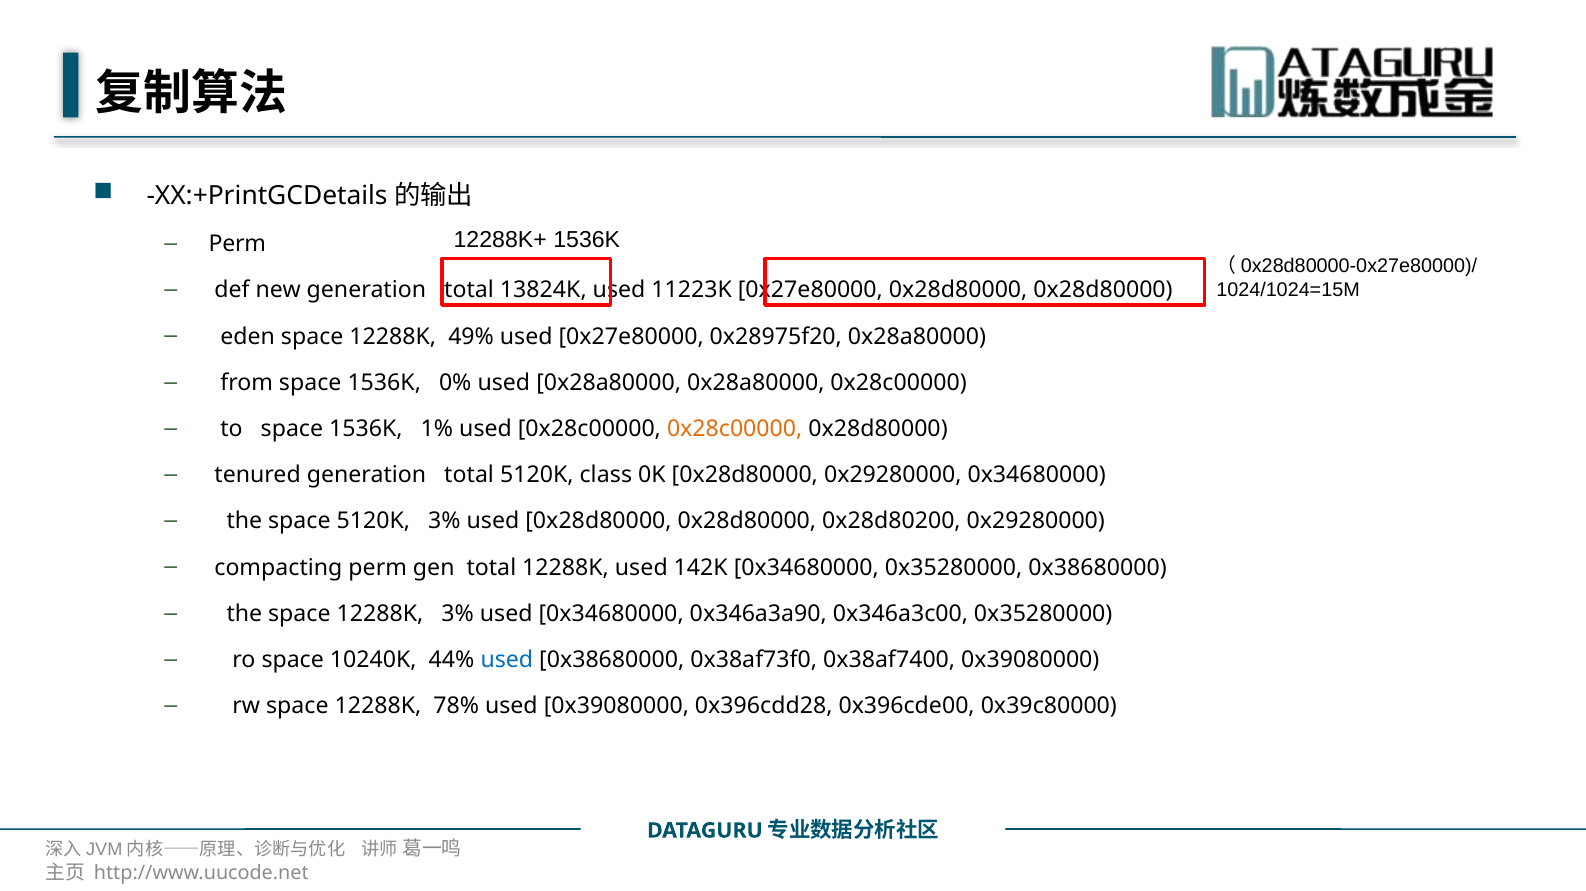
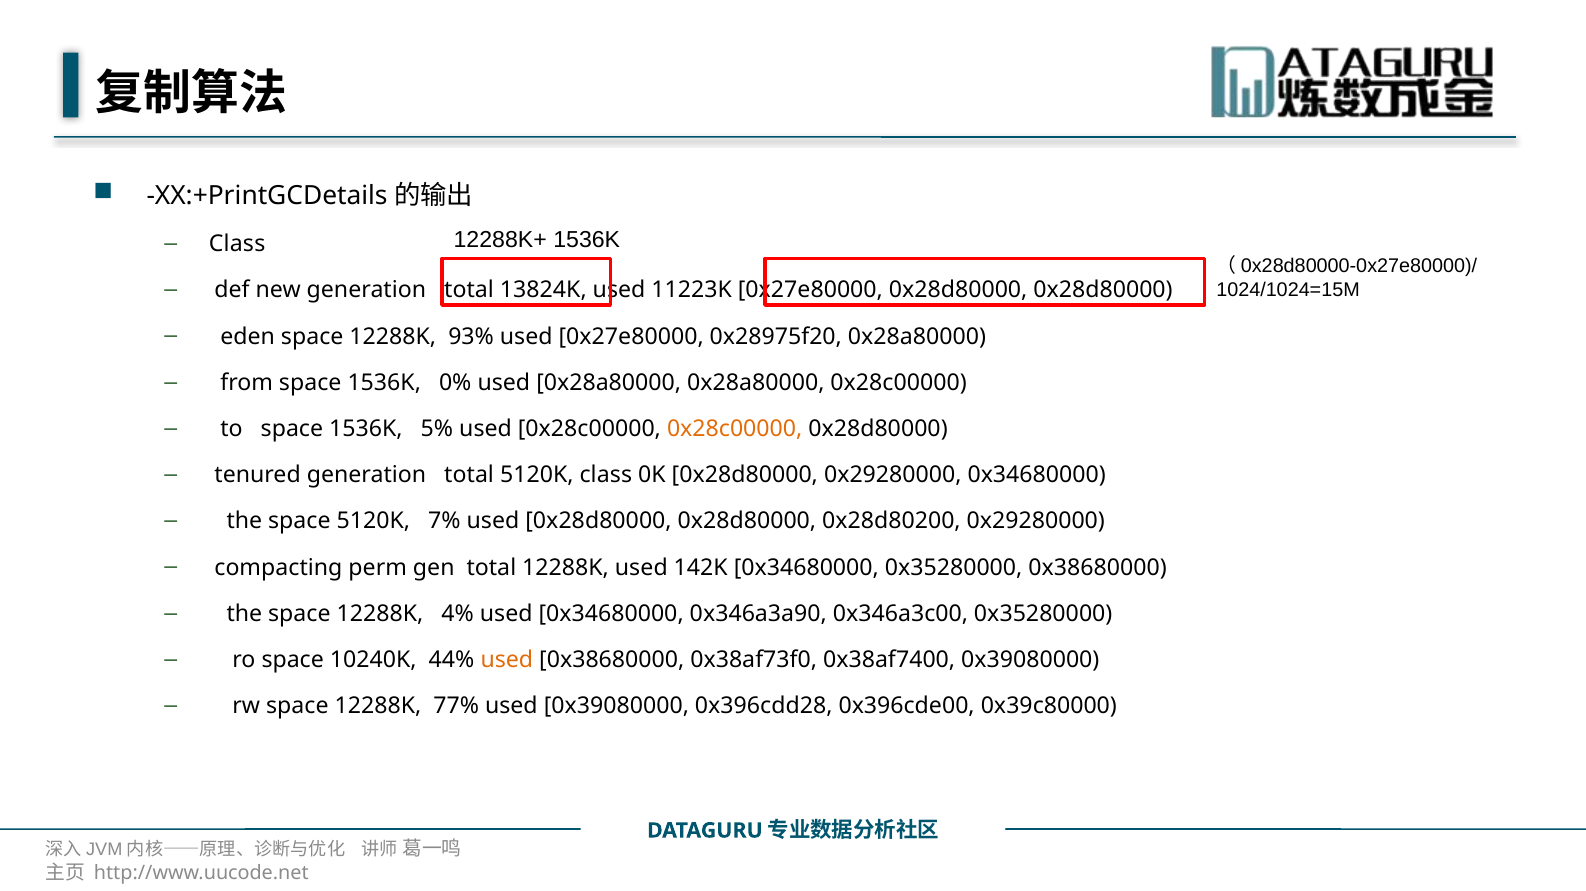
Perm at (237, 244): Perm -> Class
49%: 49% -> 93%
1%: 1% -> 5%
5120K 3%: 3% -> 7%
12288K 3%: 3% -> 4%
used at (507, 660) colour: blue -> orange
78%: 78% -> 77%
